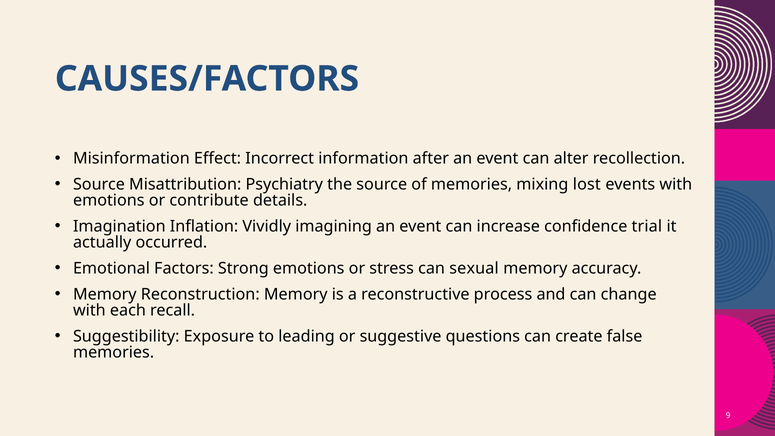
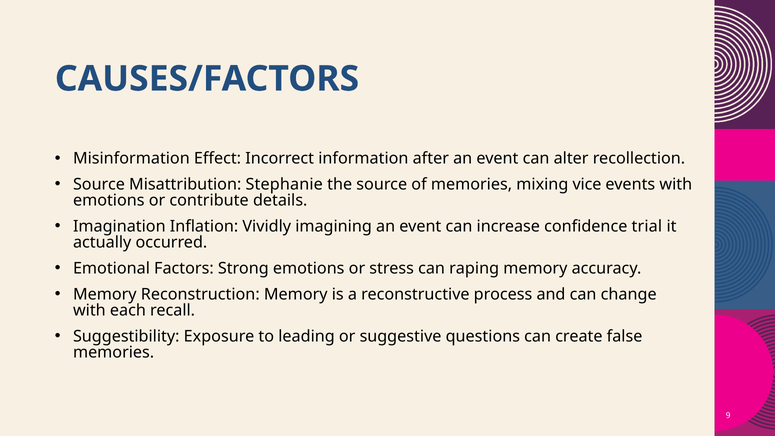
Psychiatry: Psychiatry -> Stephanie
lost: lost -> vice
sexual: sexual -> raping
